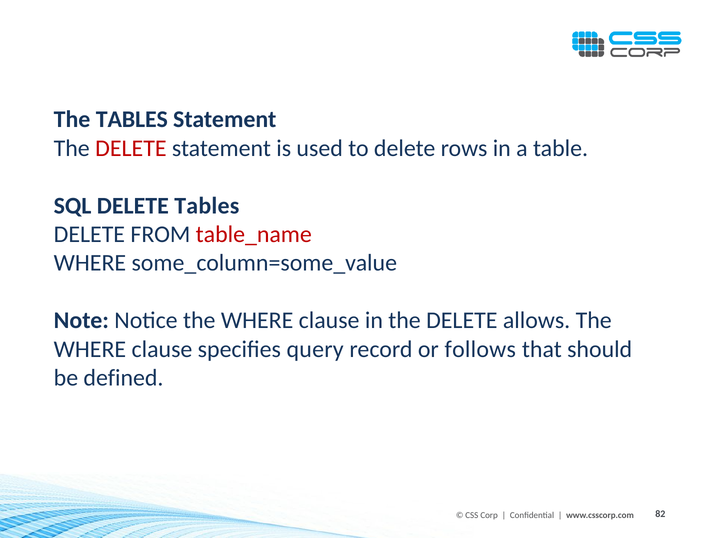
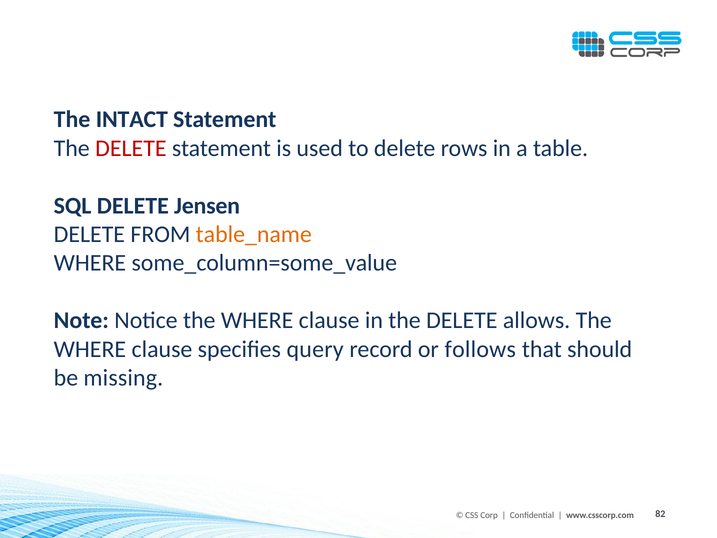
The TABLES: TABLES -> INTACT
DELETE Tables: Tables -> Jensen
table_name colour: red -> orange
defined: defined -> missing
